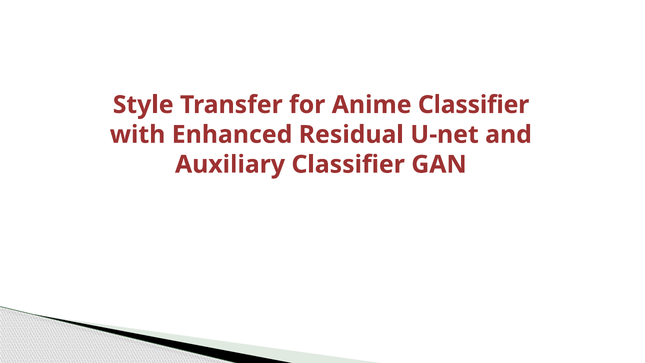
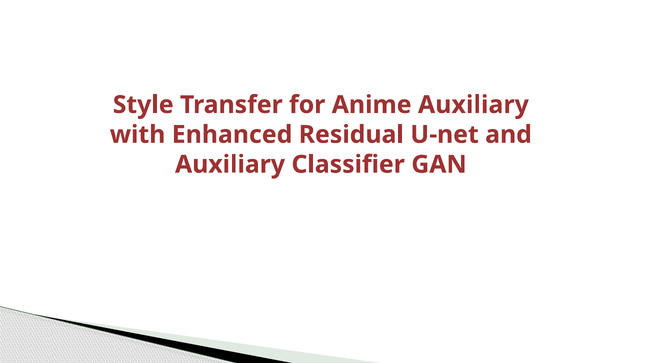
Anime Classifier: Classifier -> Auxiliary
